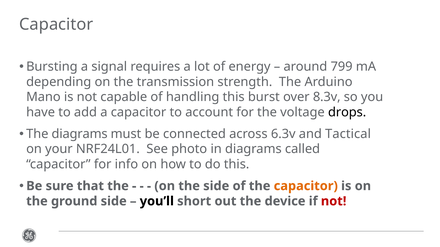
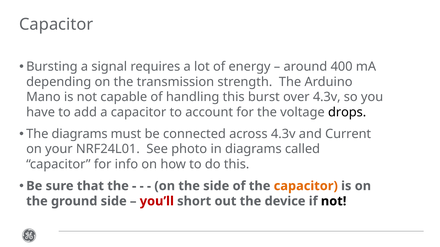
799: 799 -> 400
over 8.3v: 8.3v -> 4.3v
across 6.3v: 6.3v -> 4.3v
Tactical: Tactical -> Current
you’ll colour: black -> red
not at (334, 202) colour: red -> black
